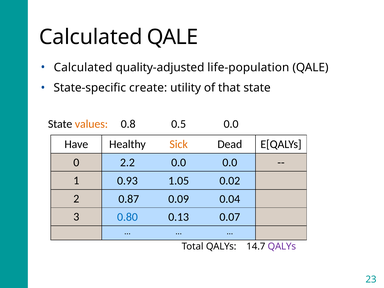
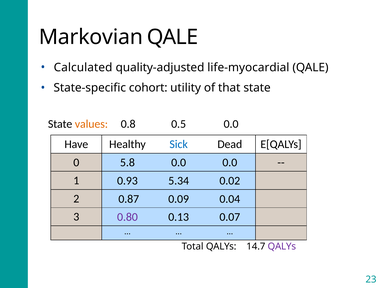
Calculated at (91, 37): Calculated -> Markovian
life-population: life-population -> life-myocardial
create: create -> cohort
Sick colour: orange -> blue
2.2: 2.2 -> 5.8
1.05: 1.05 -> 5.34
0.80 colour: blue -> purple
